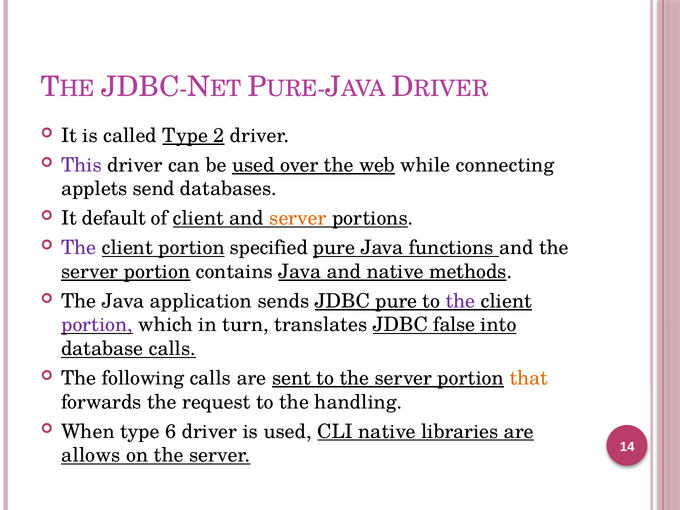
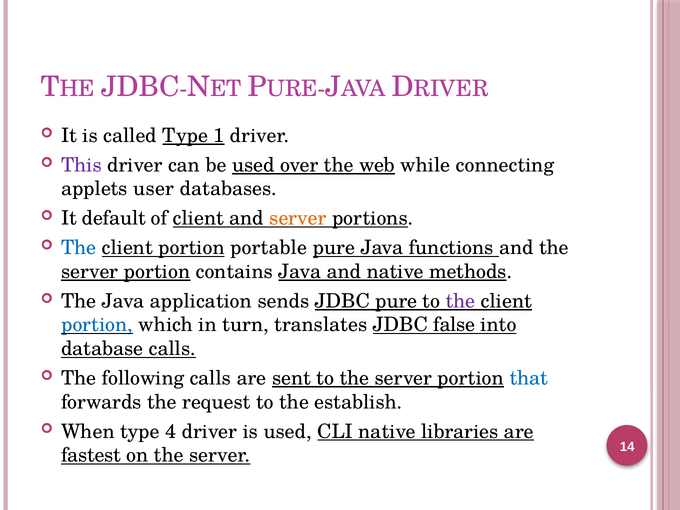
2: 2 -> 1
send: send -> user
The at (79, 248) colour: purple -> blue
specified: specified -> portable
portion at (97, 325) colour: purple -> blue
that colour: orange -> blue
handling: handling -> establish
6: 6 -> 4
allows: allows -> fastest
